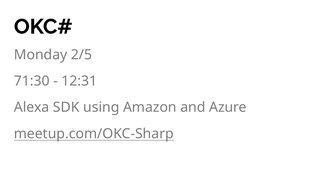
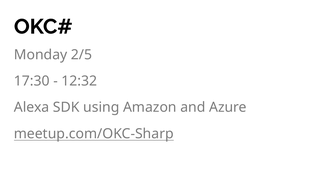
71:30: 71:30 -> 17:30
12:31: 12:31 -> 12:32
